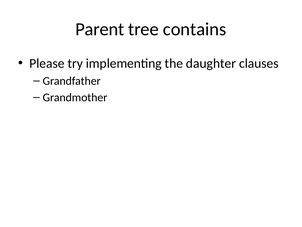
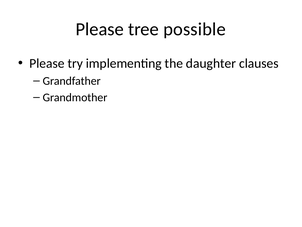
Parent at (100, 29): Parent -> Please
contains: contains -> possible
